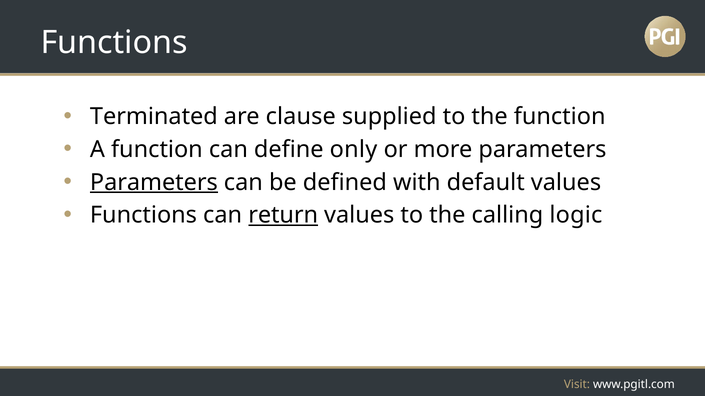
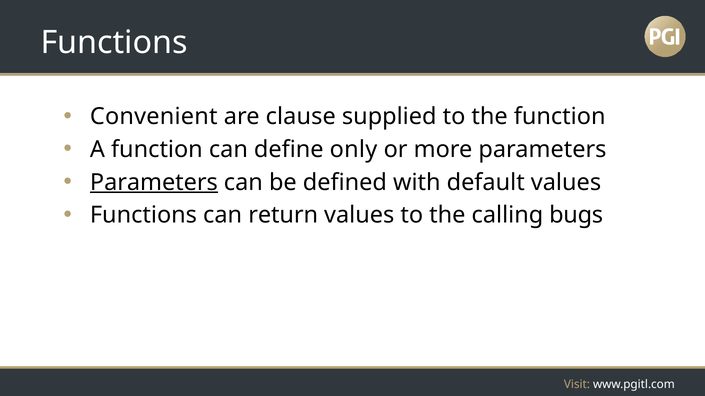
Terminated: Terminated -> Convenient
return underline: present -> none
logic: logic -> bugs
